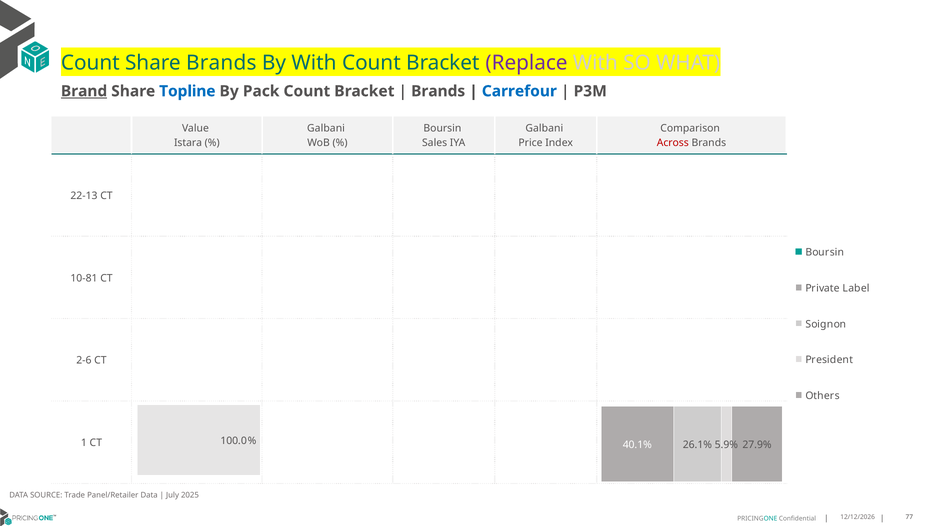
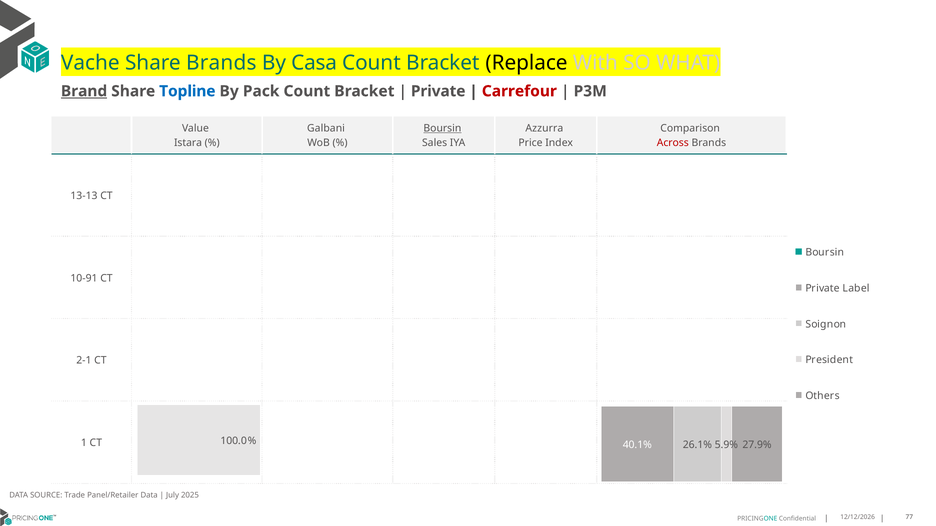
Count at (90, 63): Count -> Vache
By With: With -> Casa
Replace colour: purple -> black
Brands at (438, 91): Brands -> Private
Carrefour colour: blue -> red
Boursin at (442, 129) underline: none -> present
Galbani at (544, 129): Galbani -> Azzurra
22-13: 22-13 -> 13-13
10-81: 10-81 -> 10-91
2-6: 2-6 -> 2-1
